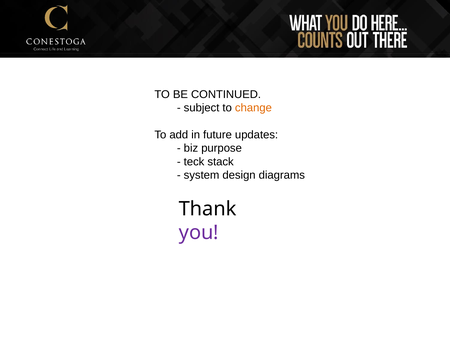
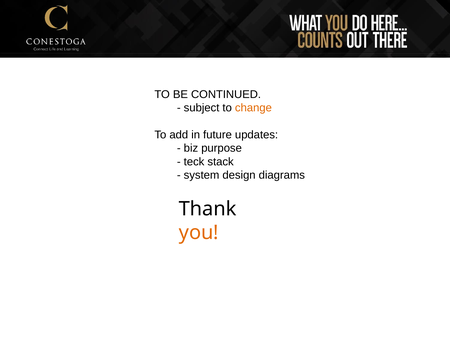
you colour: purple -> orange
